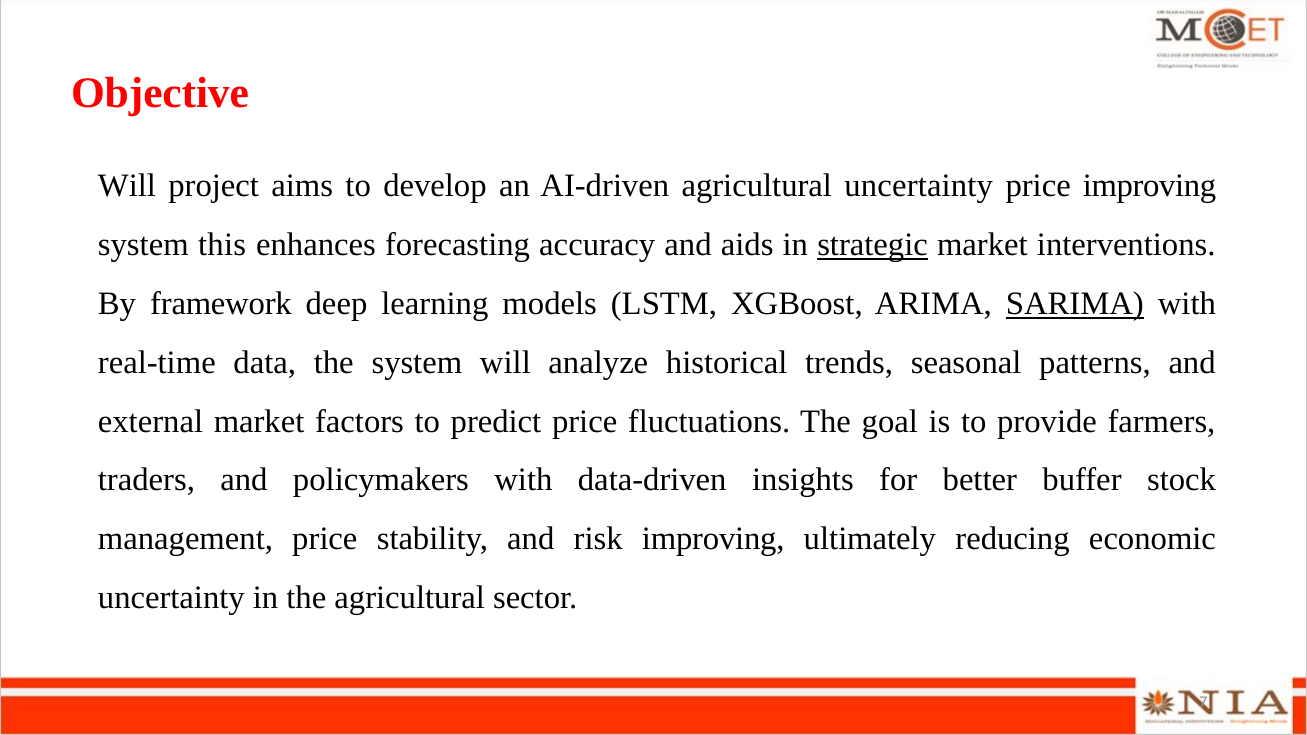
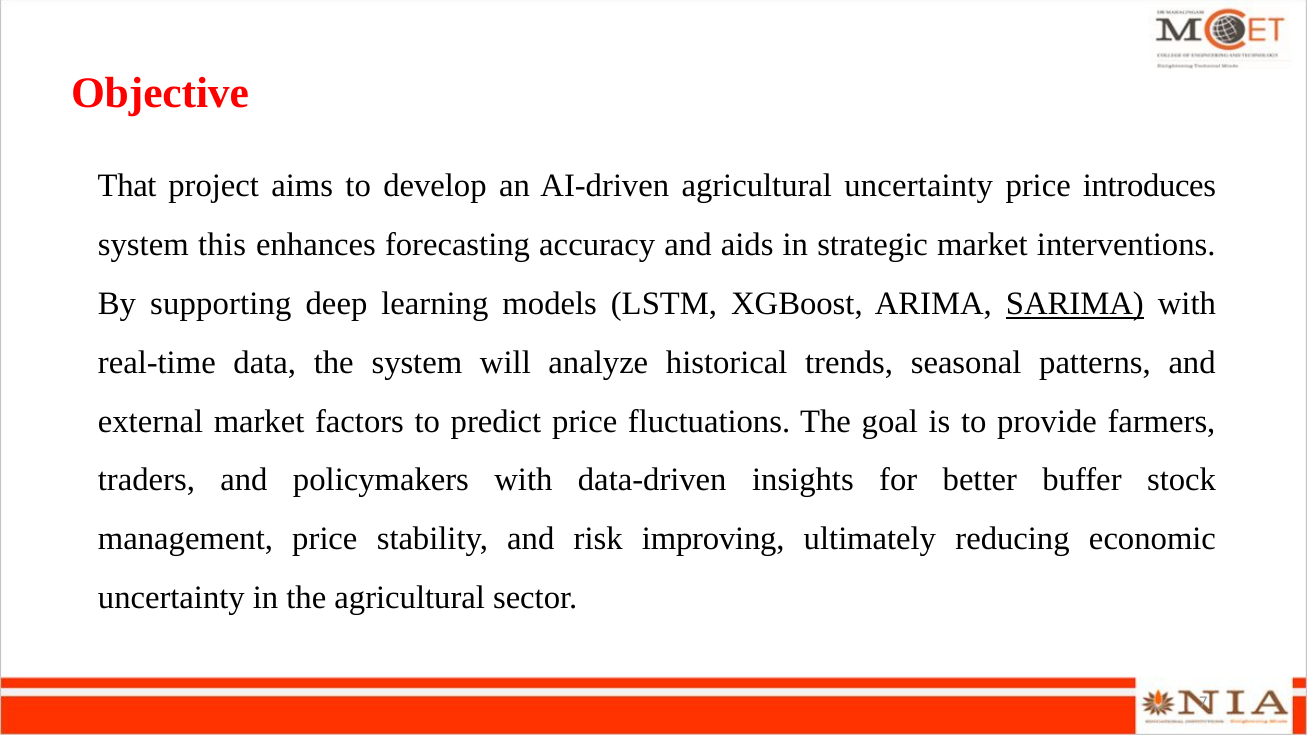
Will at (127, 186): Will -> That
price improving: improving -> introduces
strategic underline: present -> none
framework: framework -> supporting
